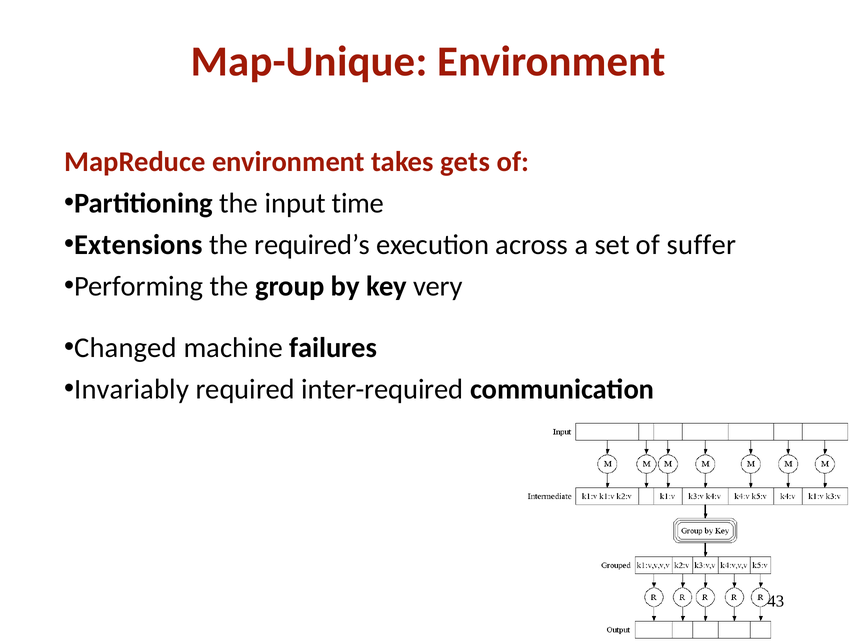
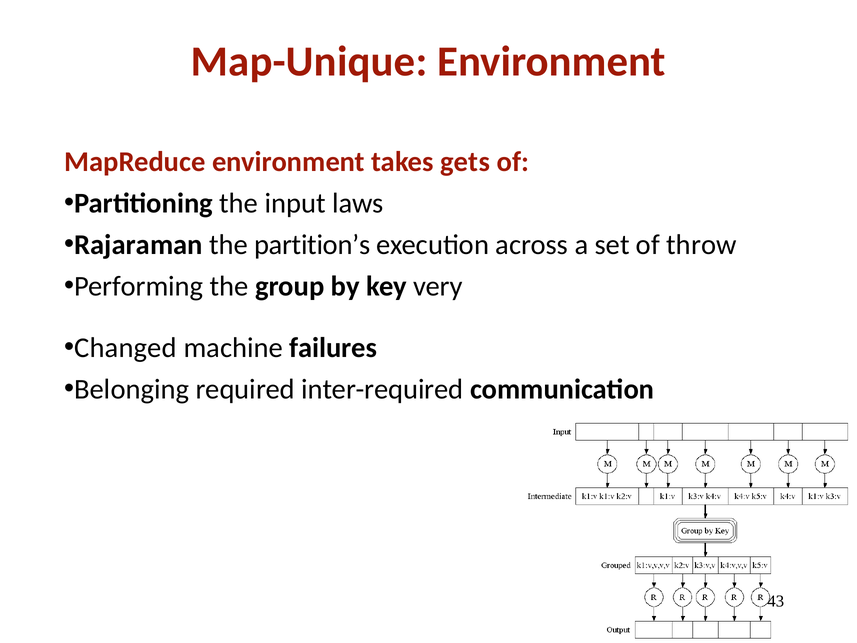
time: time -> laws
Extensions: Extensions -> Rajaraman
required’s: required’s -> partition’s
suffer: suffer -> throw
Invariably: Invariably -> Belonging
